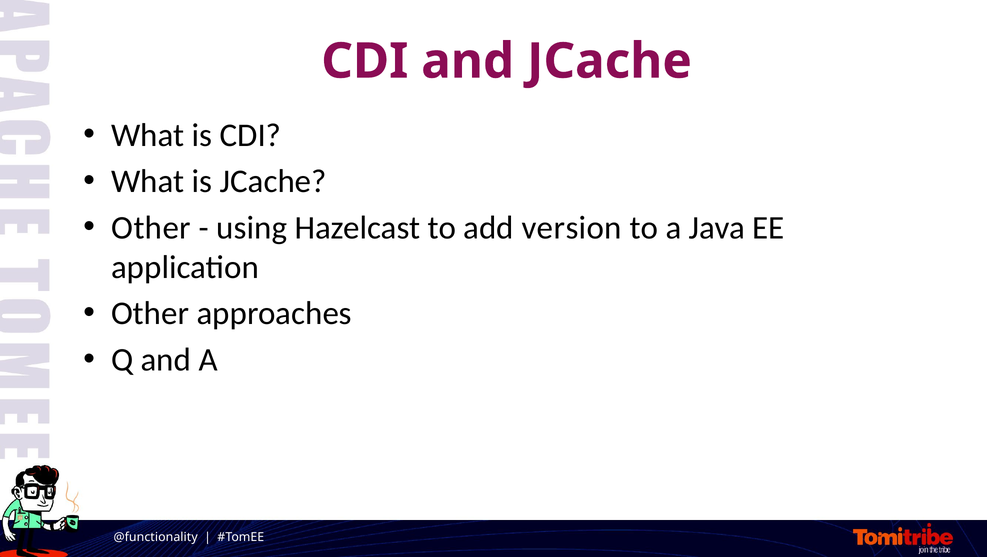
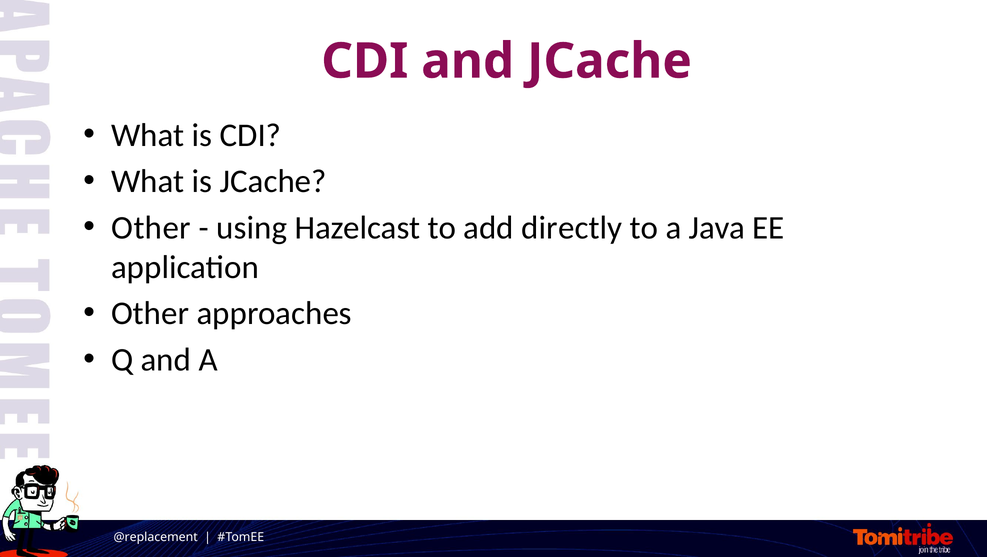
version: version -> directly
@functionality: @functionality -> @replacement
